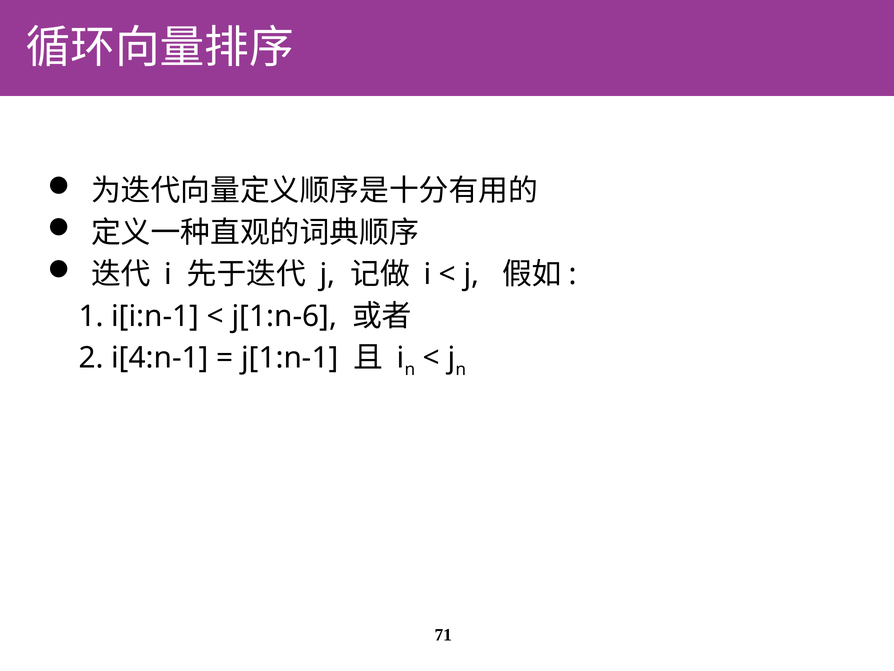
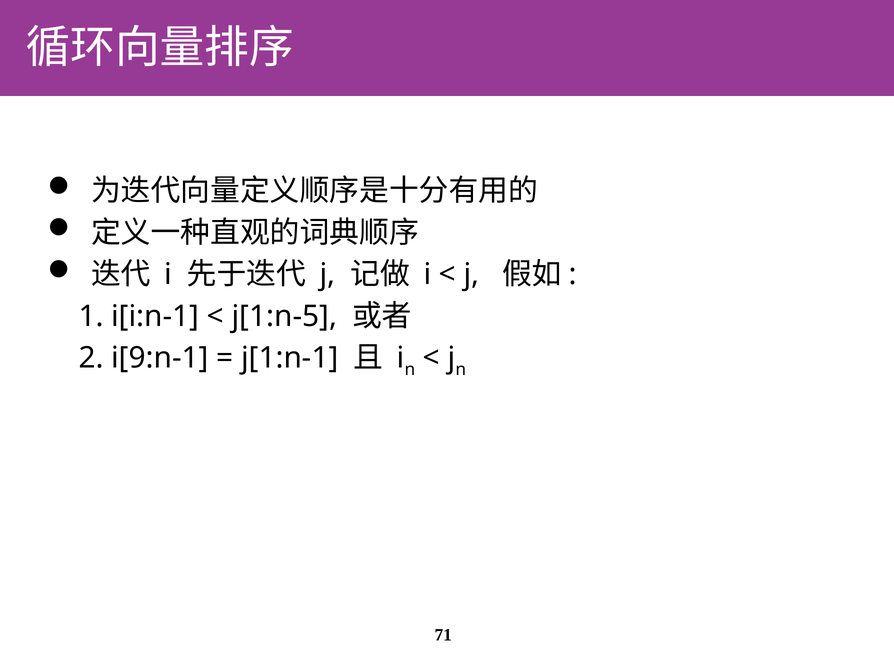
j[1:n-6: j[1:n-6 -> j[1:n-5
i[4:n-1: i[4:n-1 -> i[9:n-1
